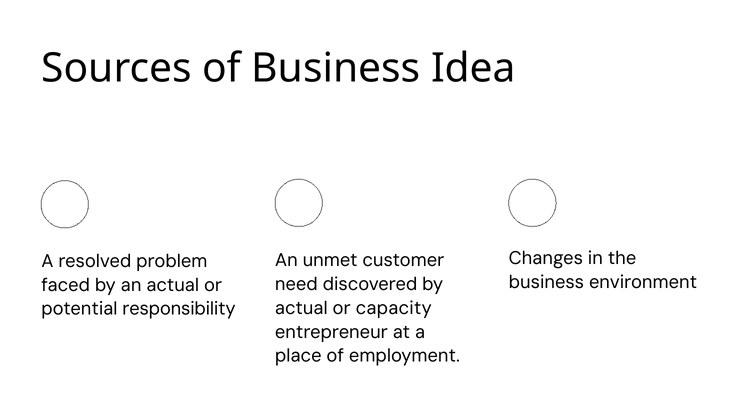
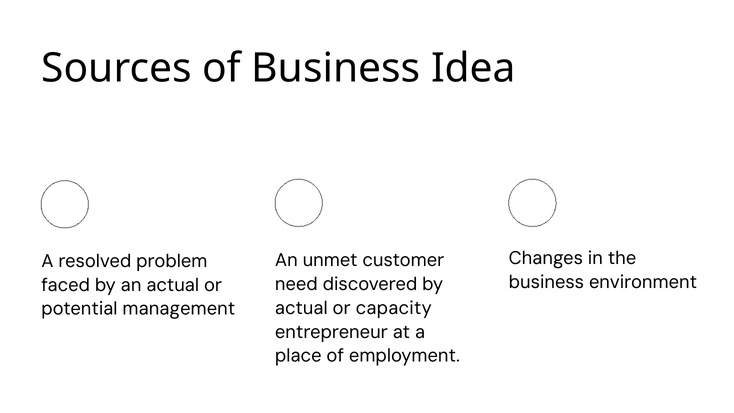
responsibility: responsibility -> management
